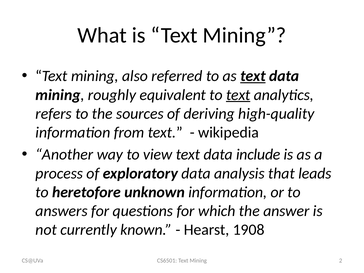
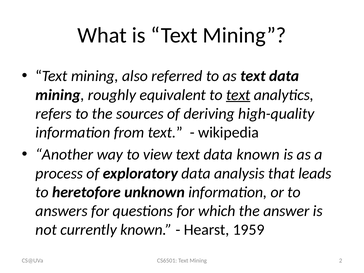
text at (253, 76) underline: present -> none
data include: include -> known
1908: 1908 -> 1959
